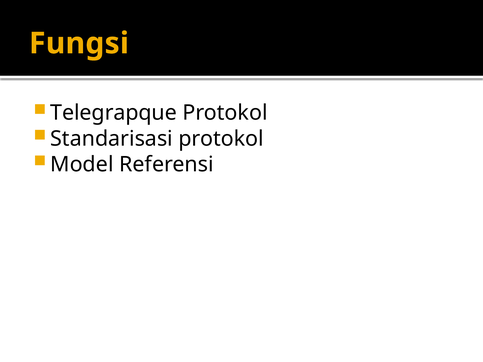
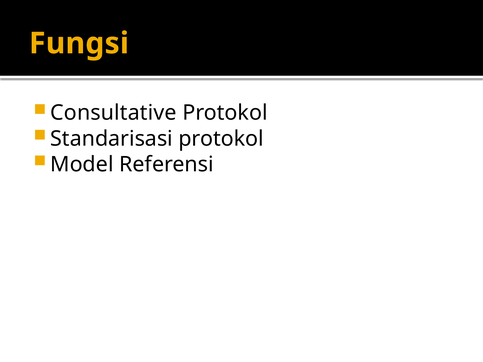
Telegrapque: Telegrapque -> Consultative
